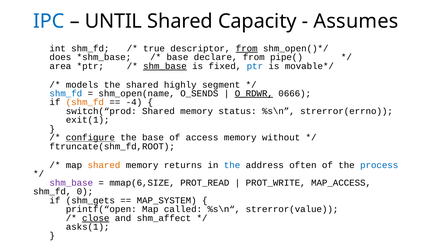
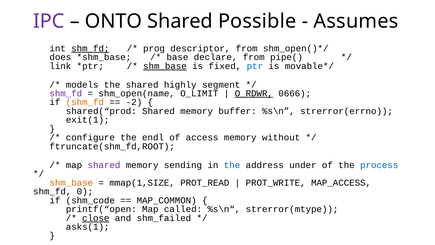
IPC colour: blue -> purple
UNTIL: UNTIL -> ONTO
Capacity: Capacity -> Possible
shm_fd at (90, 48) underline: none -> present
true: true -> prog
from at (247, 48) underline: present -> none
area: area -> link
shm_fd at (66, 93) colour: blue -> purple
O_SENDS: O_SENDS -> O_LIMIT
-4: -4 -> -2
switch(“prod: switch(“prod -> shared(“prod
status: status -> buffer
configure underline: present -> none
the base: base -> endl
shared at (104, 165) colour: orange -> purple
returns: returns -> sending
often: often -> under
shm_base at (71, 182) colour: purple -> orange
mmap(6,SIZE: mmap(6,SIZE -> mmap(1,SIZE
shm_gets: shm_gets -> shm_code
MAP_SYSTEM: MAP_SYSTEM -> MAP_COMMON
strerror(value: strerror(value -> strerror(mtype
shm_affect: shm_affect -> shm_failed
